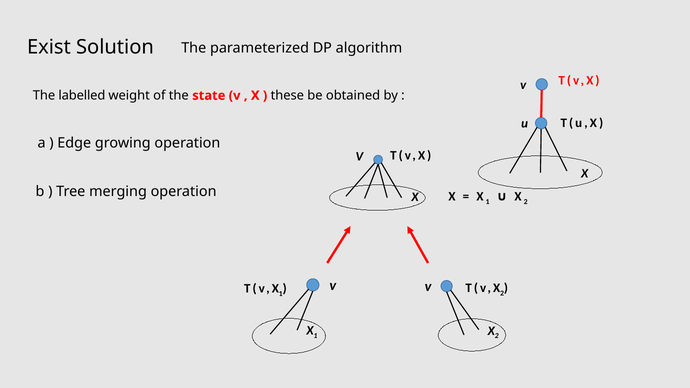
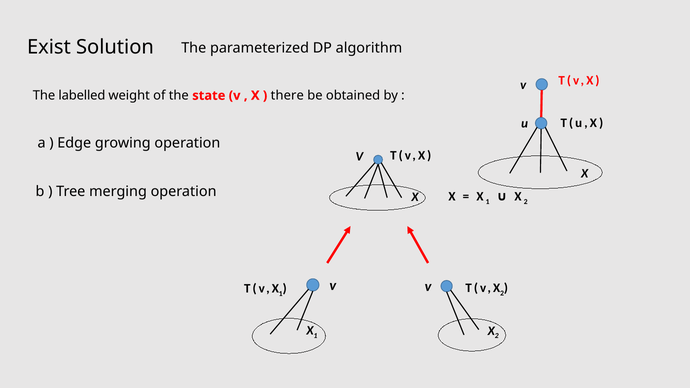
these: these -> there
